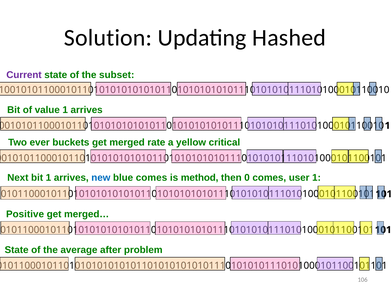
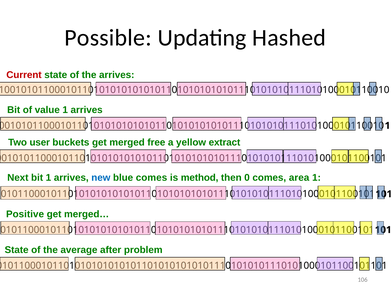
Solution: Solution -> Possible
Current colour: purple -> red
the subset: subset -> arrives
ever: ever -> user
rate: rate -> free
critical: critical -> extract
user: user -> area
